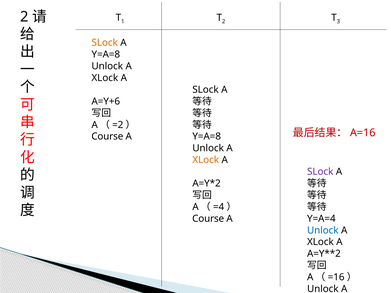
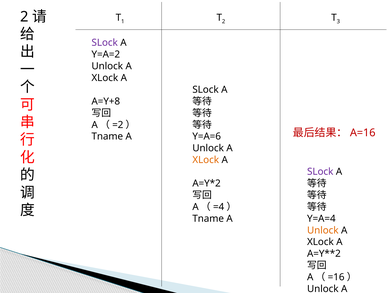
SLock at (105, 43) colour: orange -> purple
Y=A=8 at (106, 55): Y=A=8 -> Y=A=2
A=Y+6: A=Y+6 -> A=Y+8
Course at (107, 137): Course -> Tname
Y=A=8 at (207, 137): Y=A=8 -> Y=A=6
Course at (208, 219): Course -> Tname
Unlock at (323, 230) colour: blue -> orange
